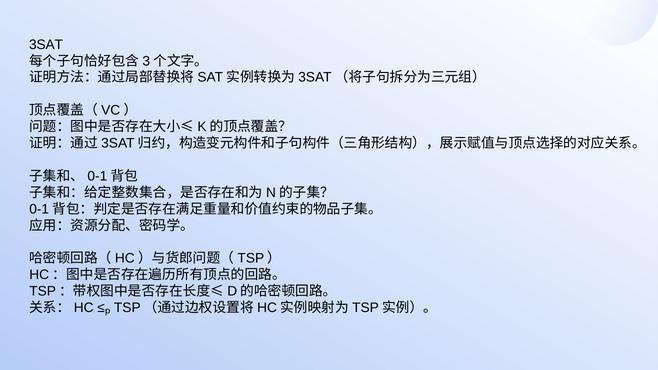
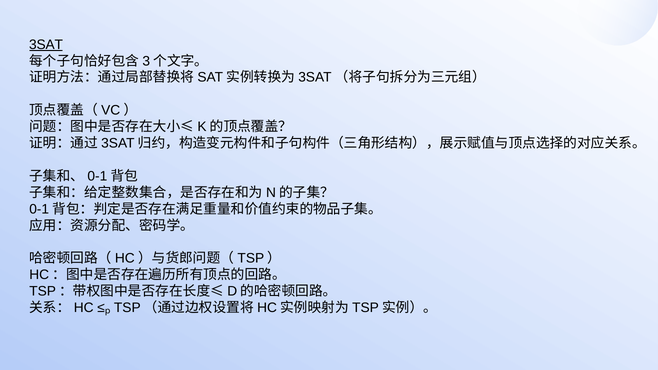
3SAT underline: none -> present
